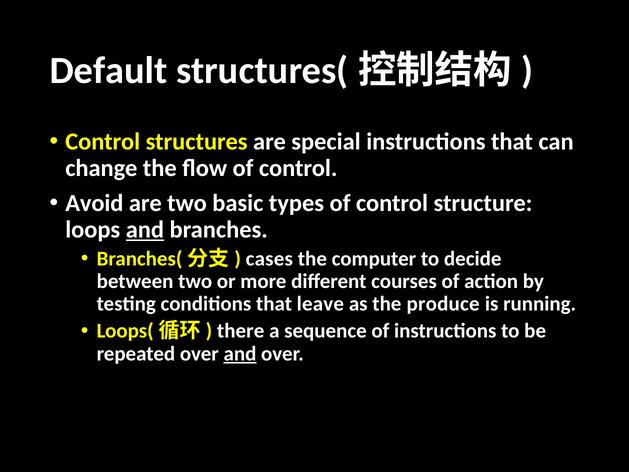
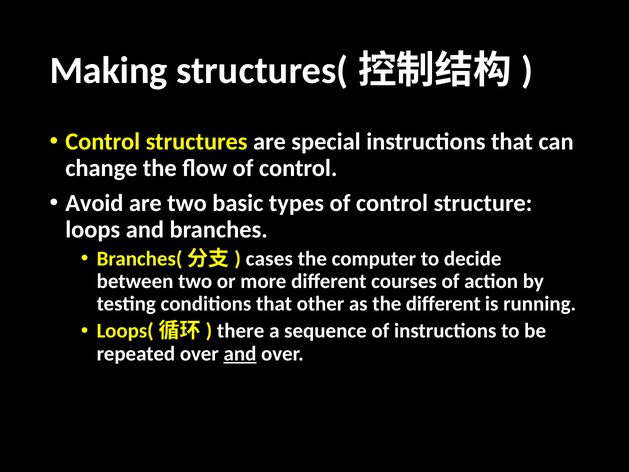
Default: Default -> Making
and at (145, 230) underline: present -> none
leave: leave -> other
the produce: produce -> different
